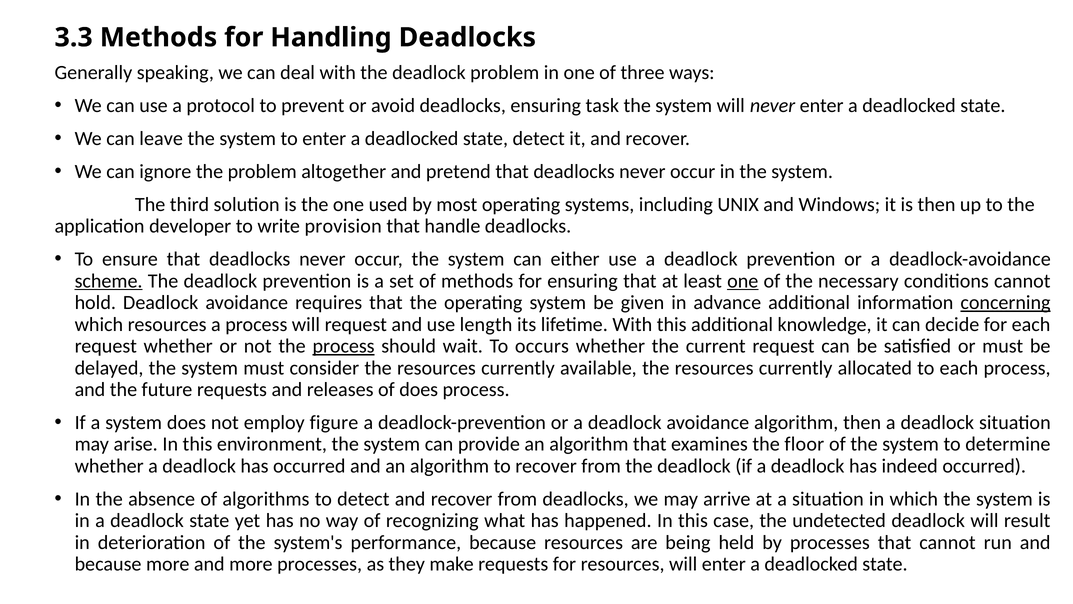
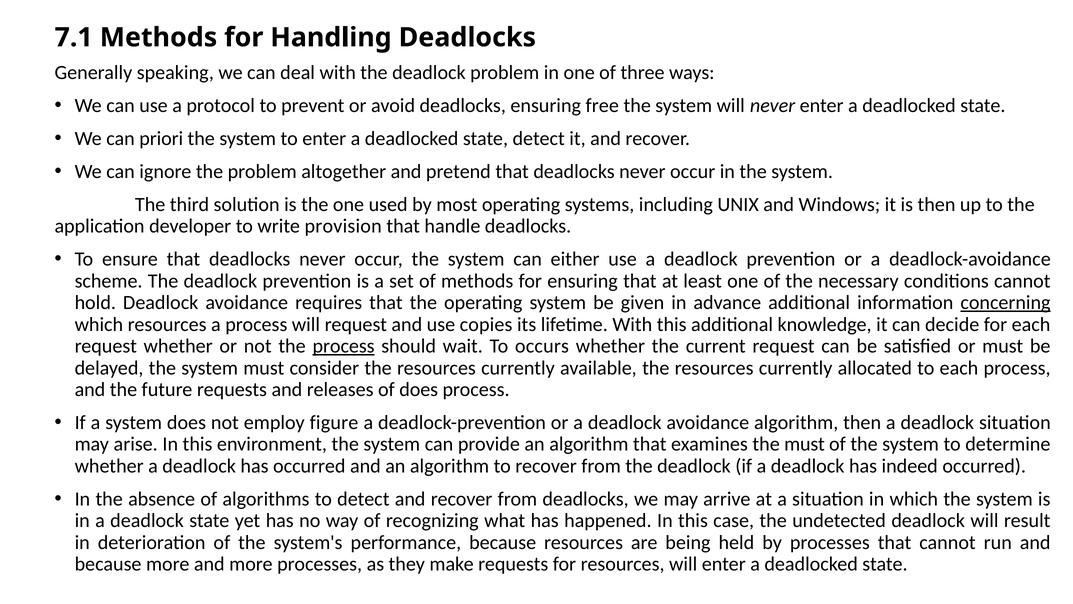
3.3: 3.3 -> 7.1
task: task -> free
leave: leave -> priori
scheme underline: present -> none
one at (743, 281) underline: present -> none
length: length -> copies
the floor: floor -> must
